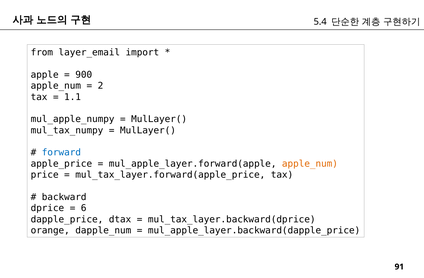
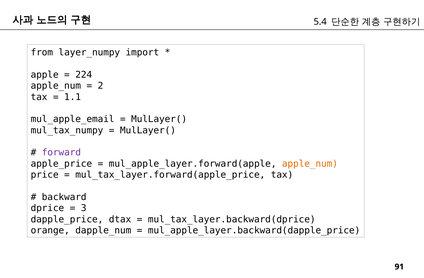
layer_email: layer_email -> layer_numpy
900: 900 -> 224
mul_apple_numpy: mul_apple_numpy -> mul_apple_email
forward colour: blue -> purple
6: 6 -> 3
